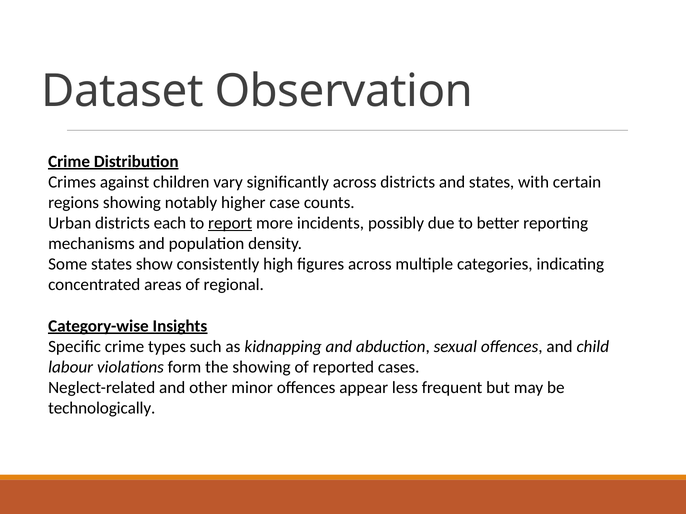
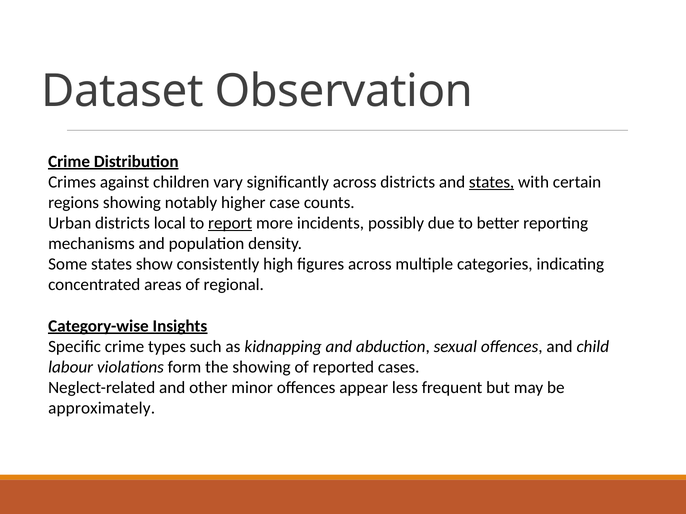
states at (492, 182) underline: none -> present
each: each -> local
technologically: technologically -> approximately
